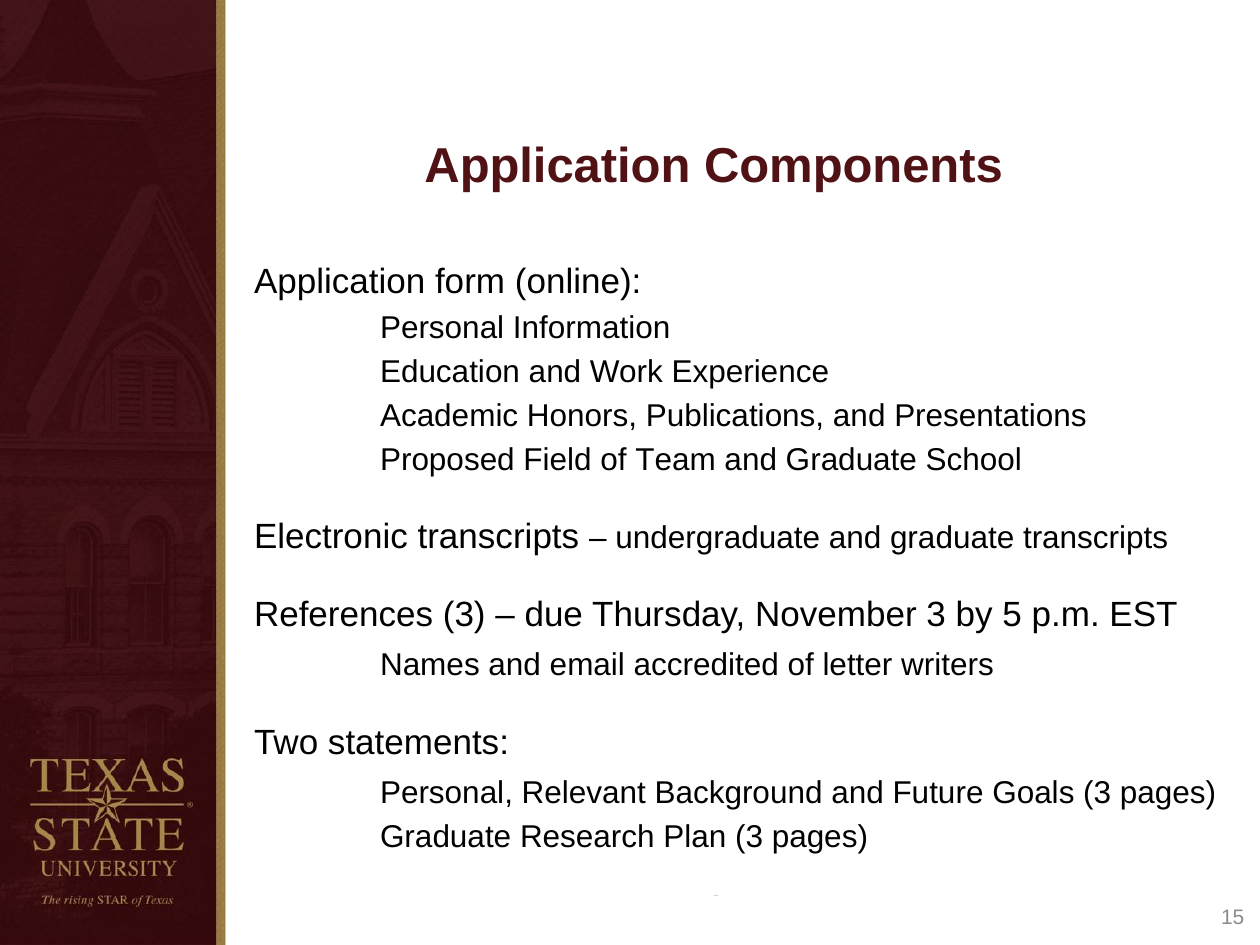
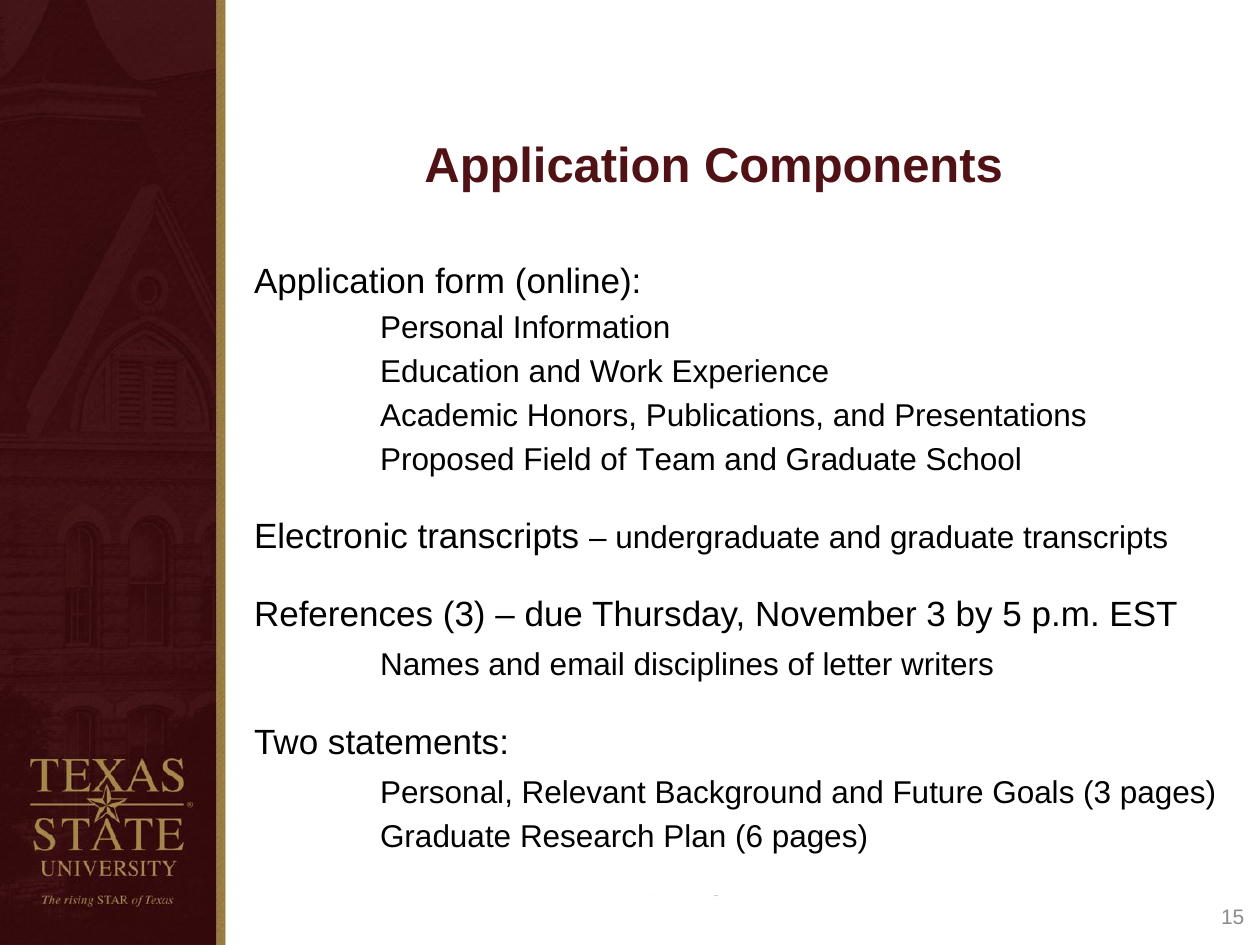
accredited: accredited -> disciplines
Plan 3: 3 -> 6
